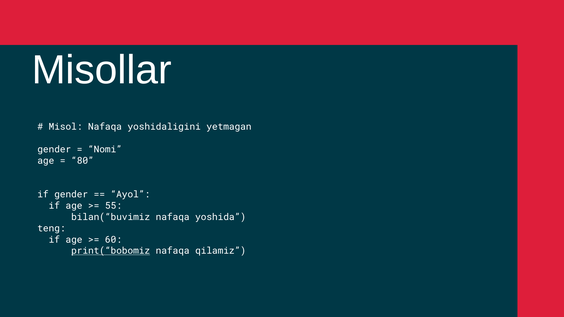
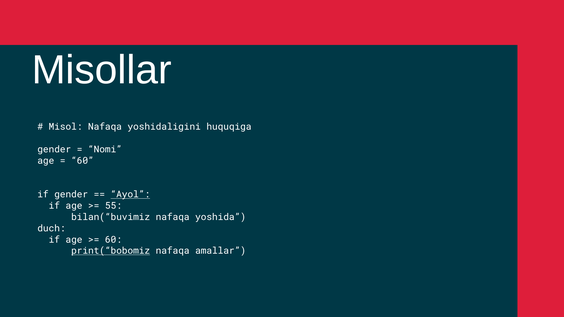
yetmagan: yetmagan -> huquqiga
80 at (82, 161): 80 -> 60
Ayol underline: none -> present
teng: teng -> duch
qilamiz: qilamiz -> amallar
